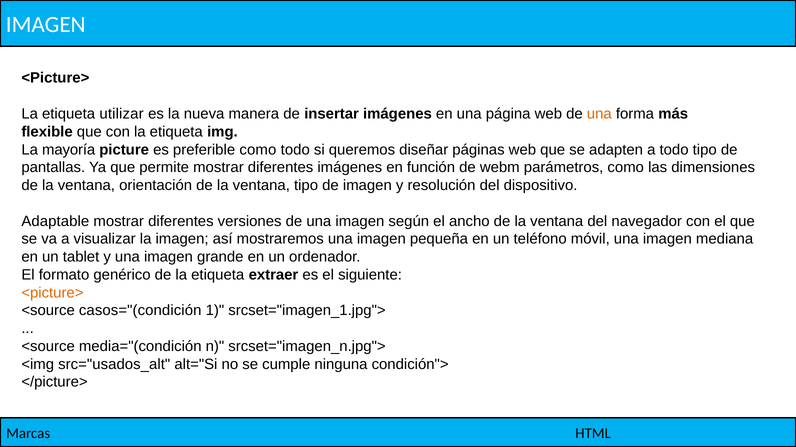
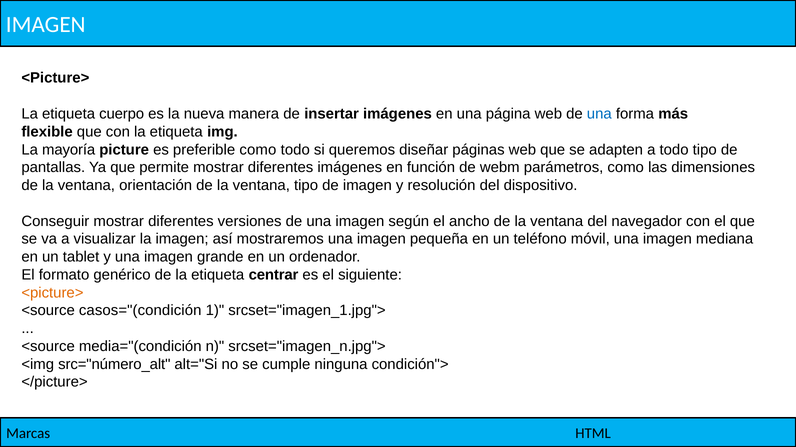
utilizar: utilizar -> cuerpo
una at (599, 114) colour: orange -> blue
Adaptable: Adaptable -> Conseguir
extraer: extraer -> centrar
src="usados_alt: src="usados_alt -> src="número_alt
